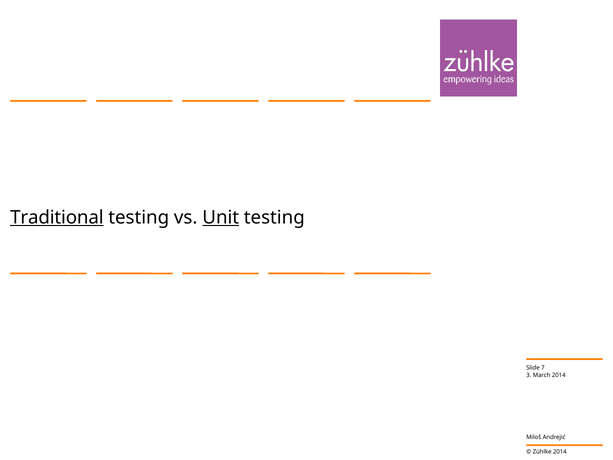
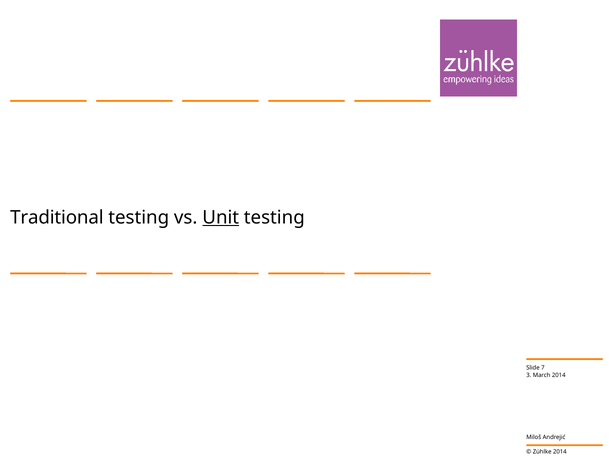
Traditional underline: present -> none
